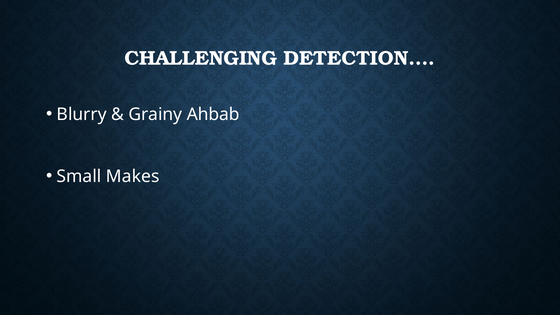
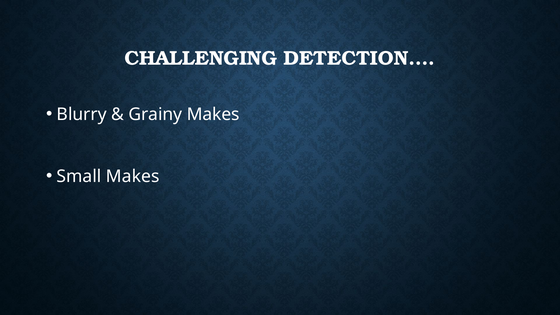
Grainy Ahbab: Ahbab -> Makes
